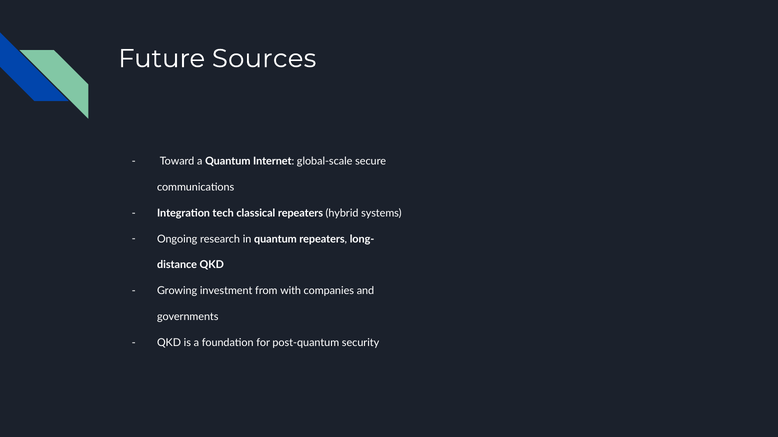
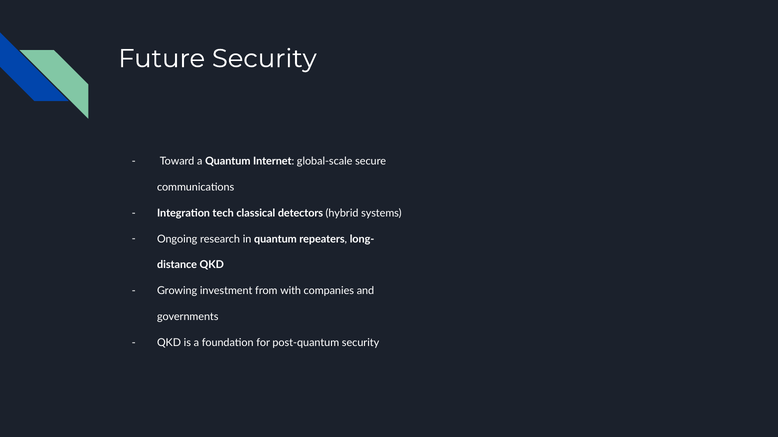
Future Sources: Sources -> Security
classical repeaters: repeaters -> detectors
